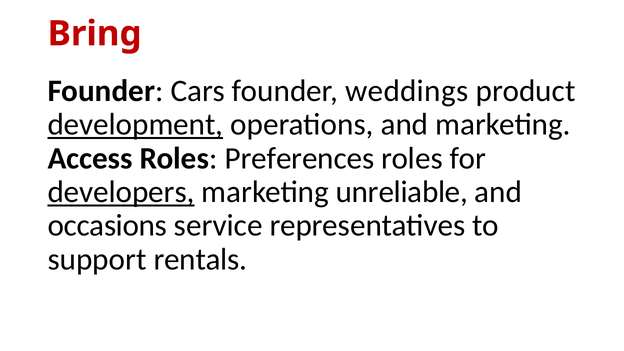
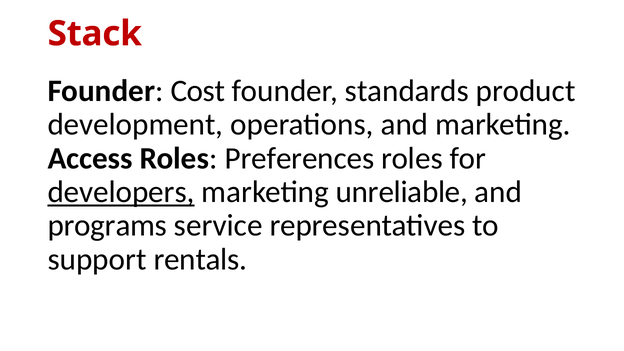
Bring: Bring -> Stack
Cars: Cars -> Cost
weddings: weddings -> standards
development underline: present -> none
occasions: occasions -> programs
